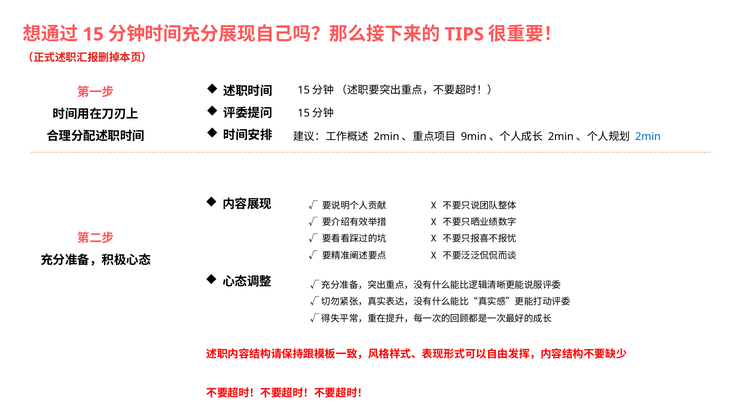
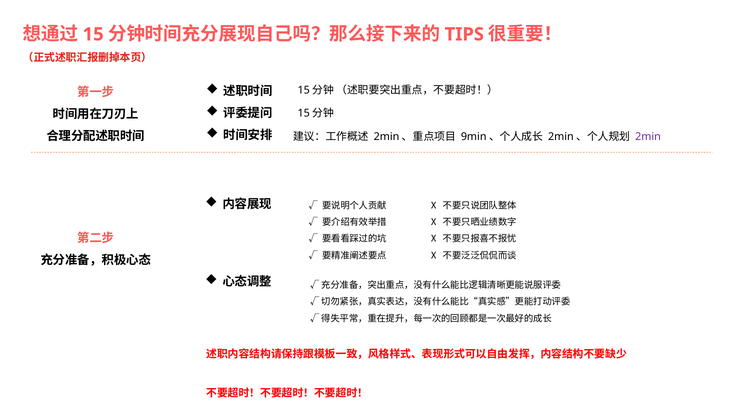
2min colour: blue -> purple
